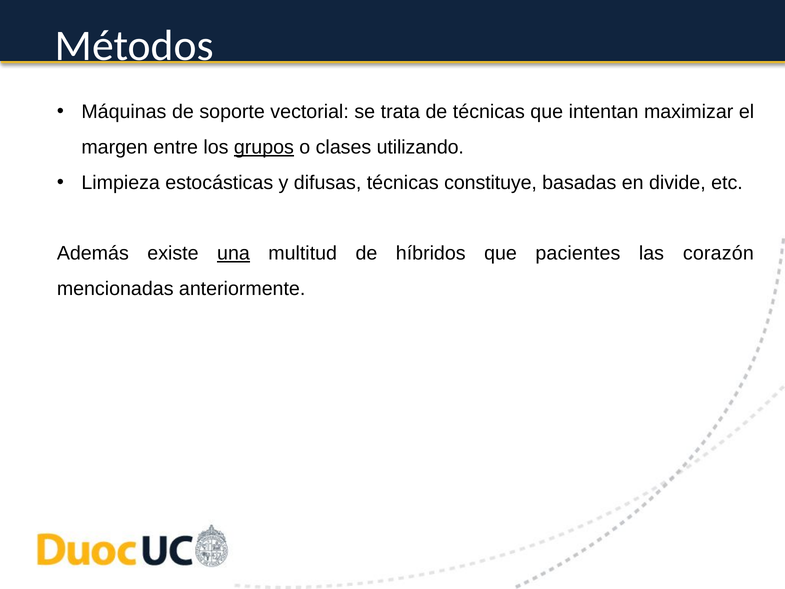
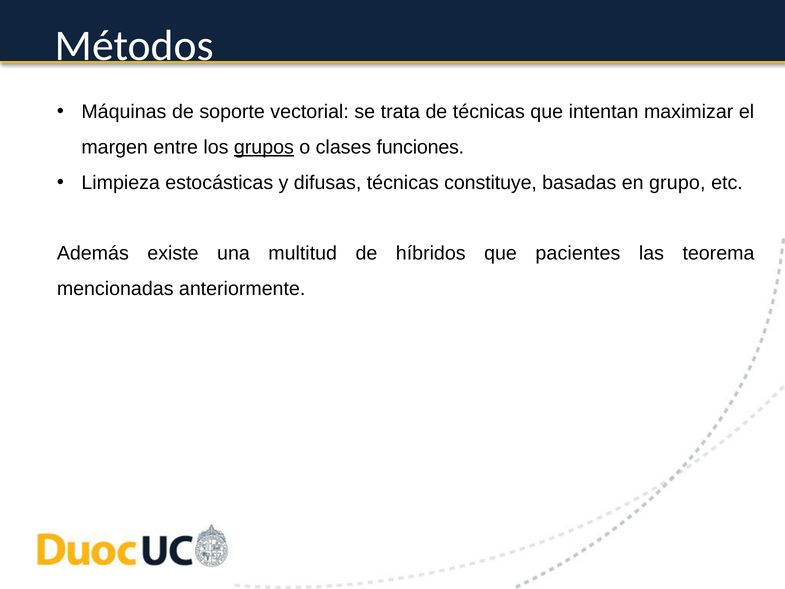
utilizando: utilizando -> funciones
divide: divide -> grupo
una underline: present -> none
corazón: corazón -> teorema
